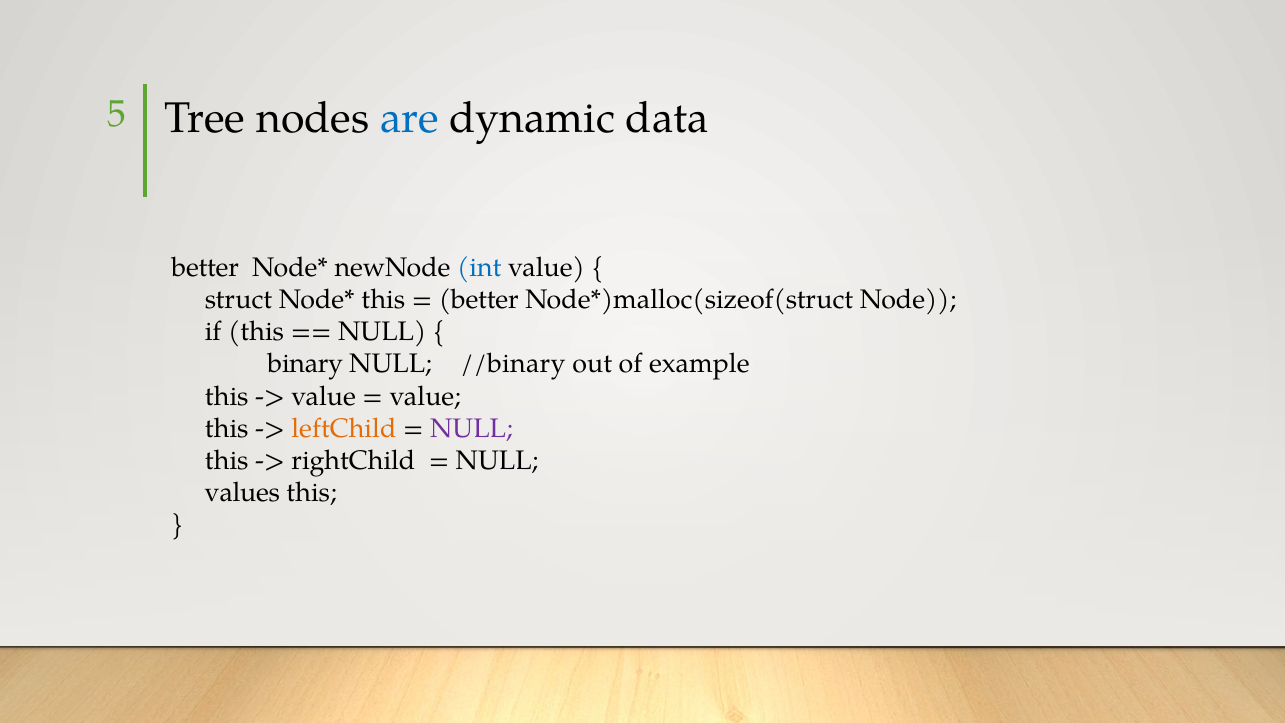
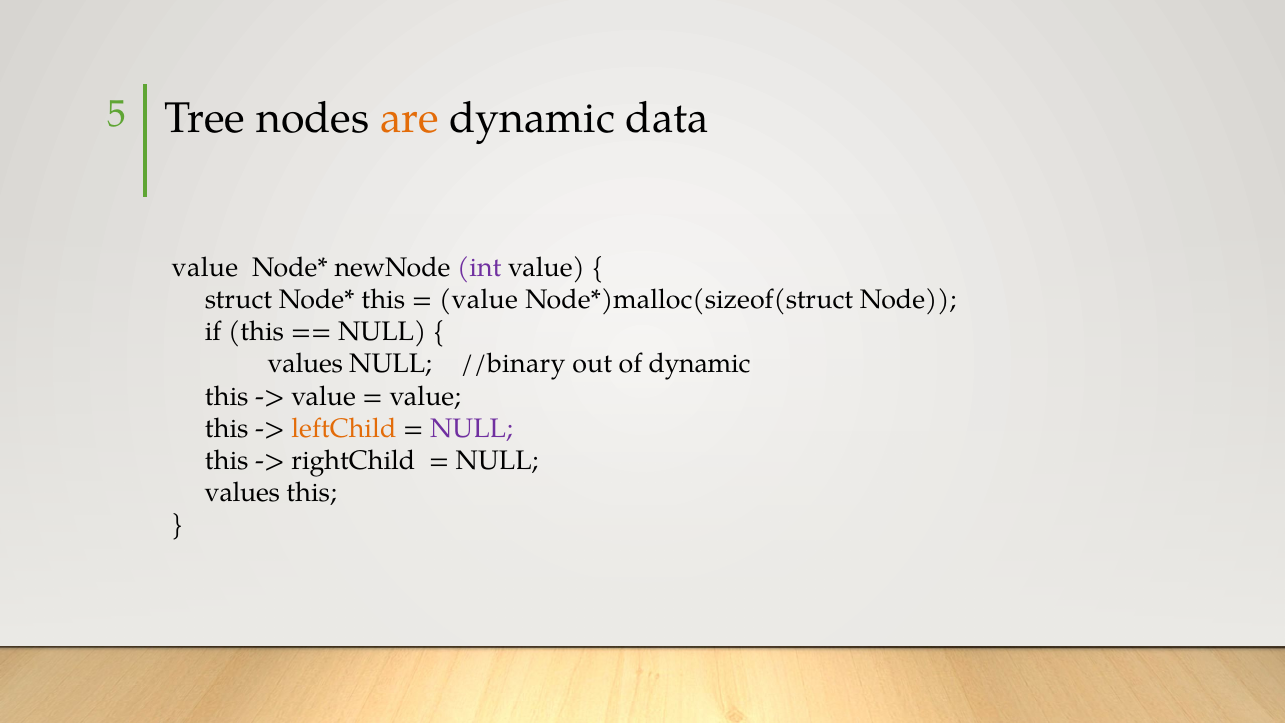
are colour: blue -> orange
better at (205, 267): better -> value
int colour: blue -> purple
better at (479, 300): better -> value
binary at (305, 364): binary -> values
of example: example -> dynamic
